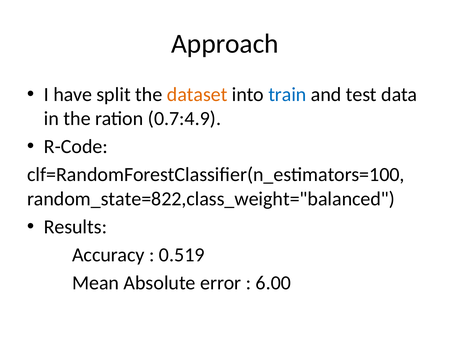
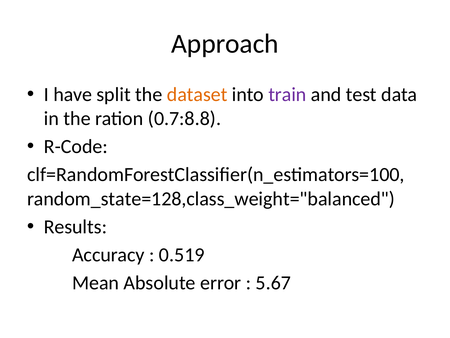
train colour: blue -> purple
0.7:4.9: 0.7:4.9 -> 0.7:8.8
random_state=822,class_weight="balanced: random_state=822,class_weight="balanced -> random_state=128,class_weight="balanced
6.00: 6.00 -> 5.67
